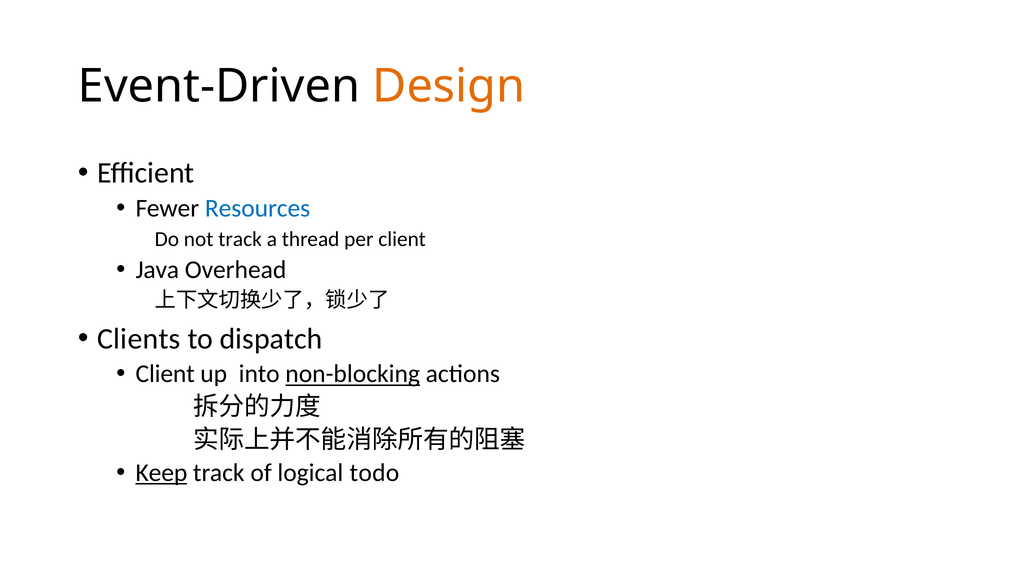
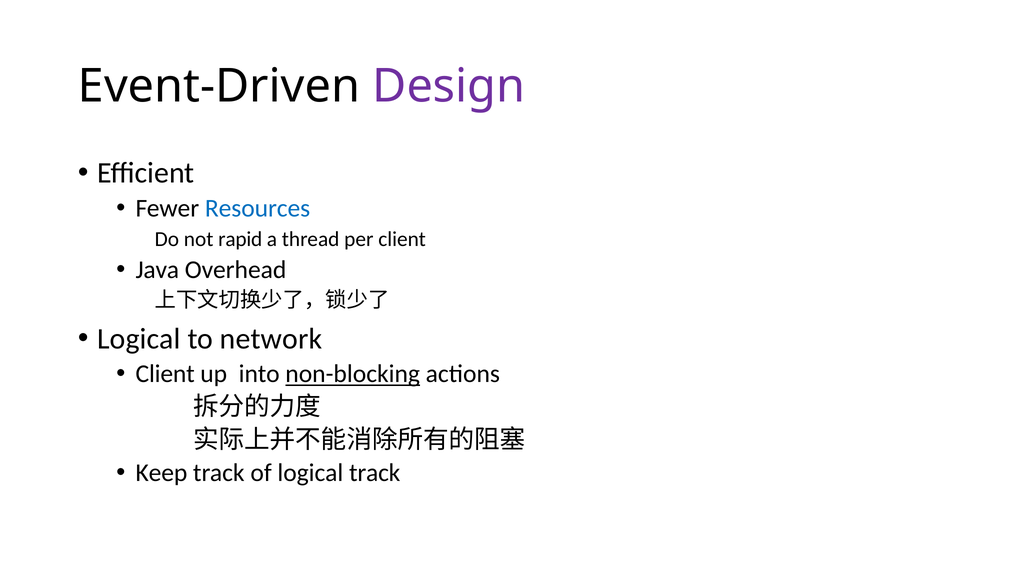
Design colour: orange -> purple
not track: track -> rapid
Clients at (139, 338): Clients -> Logical
dispatch: dispatch -> network
Keep underline: present -> none
logical todo: todo -> track
